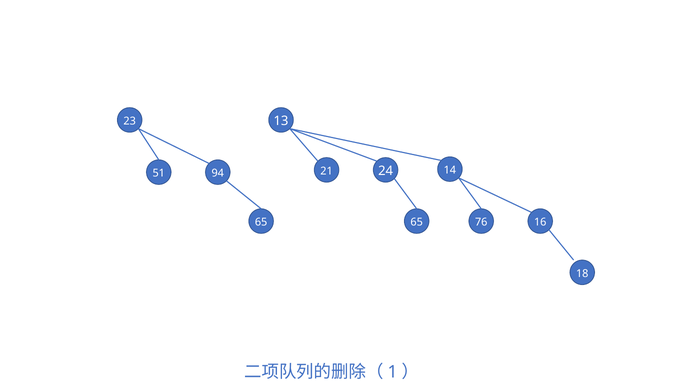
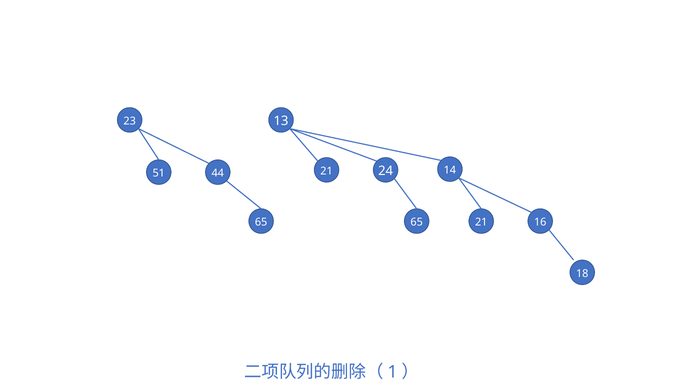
94: 94 -> 44
65 76: 76 -> 21
